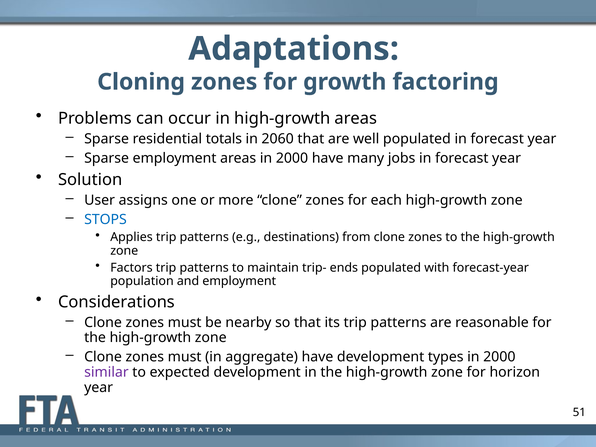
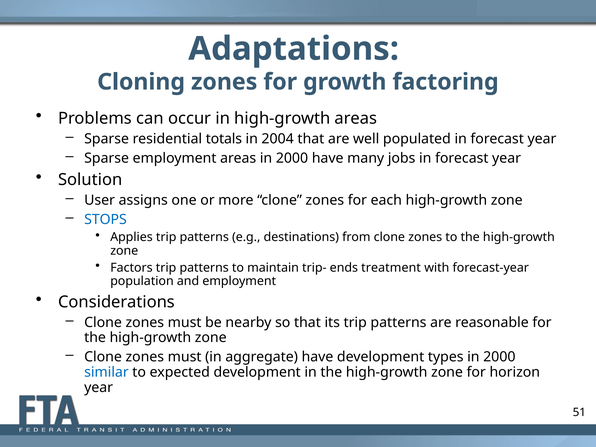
2060: 2060 -> 2004
ends populated: populated -> treatment
similar colour: purple -> blue
